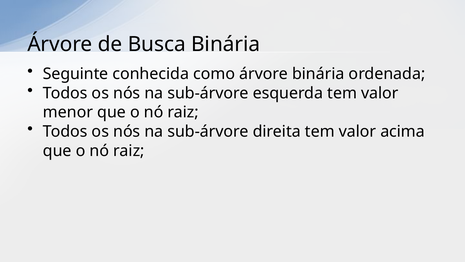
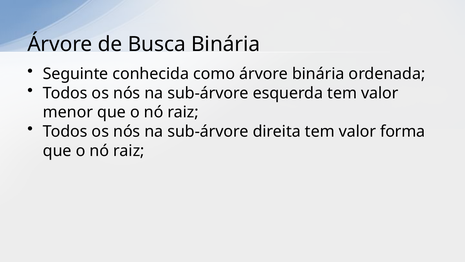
acima: acima -> forma
